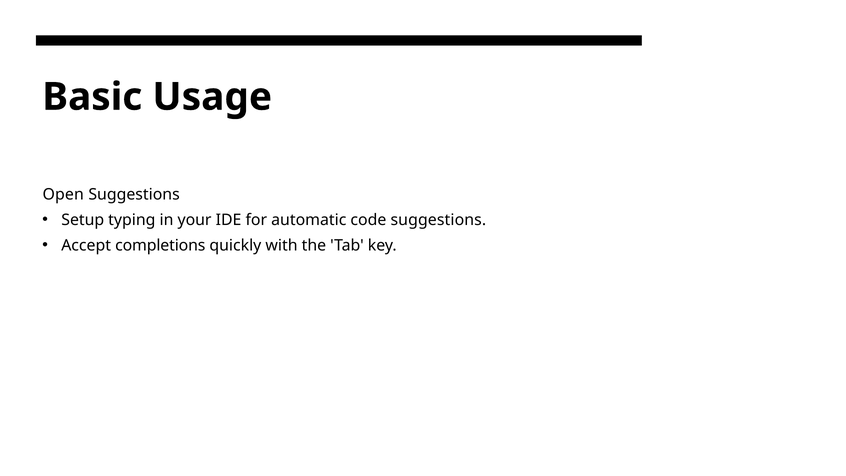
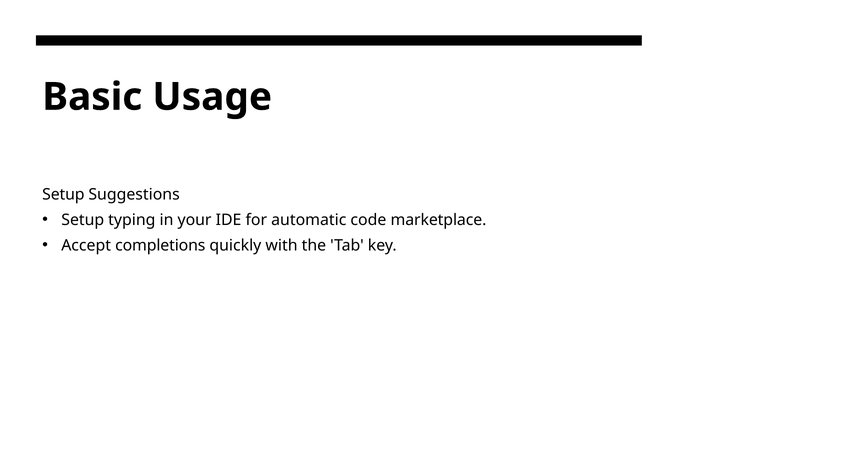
Open at (63, 195): Open -> Setup
code suggestions: suggestions -> marketplace
